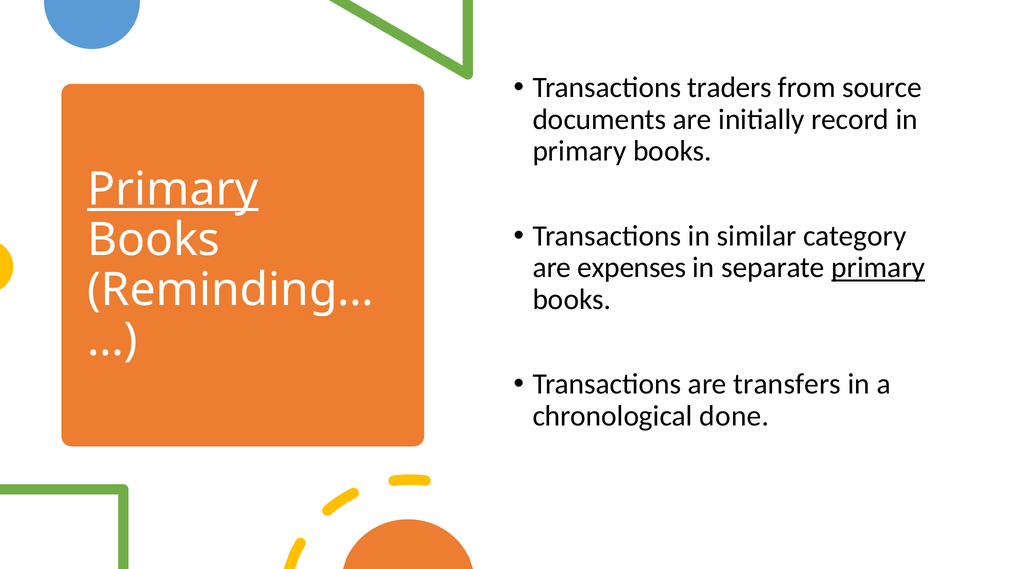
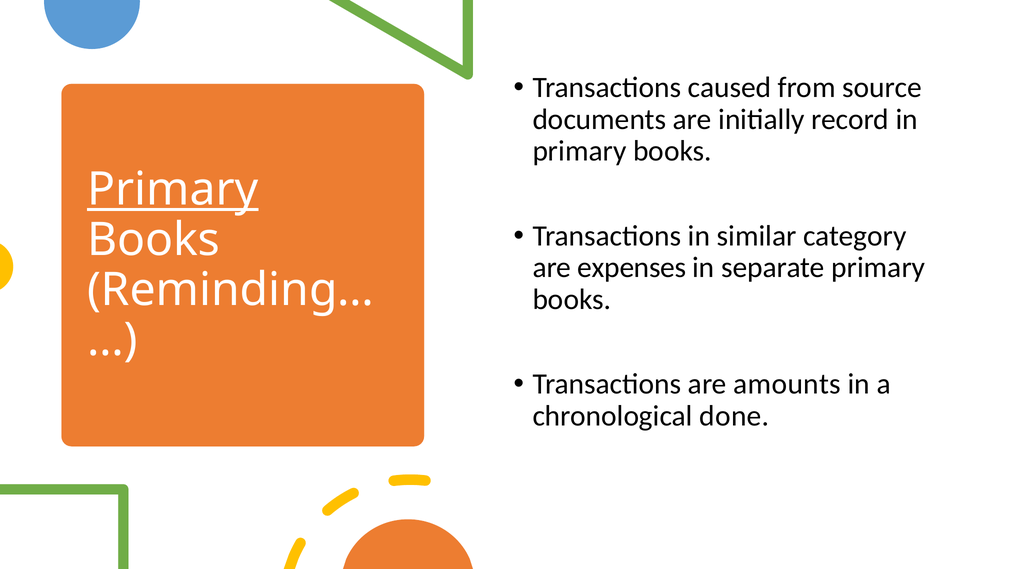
traders: traders -> caused
primary at (878, 268) underline: present -> none
transfers: transfers -> amounts
